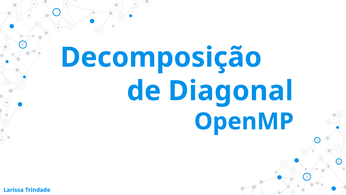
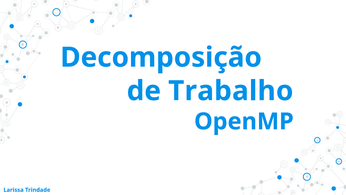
Diagonal: Diagonal -> Trabalho
